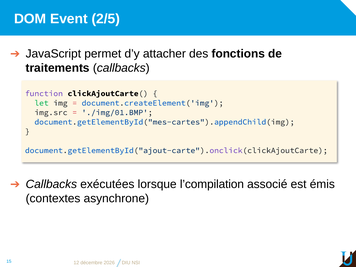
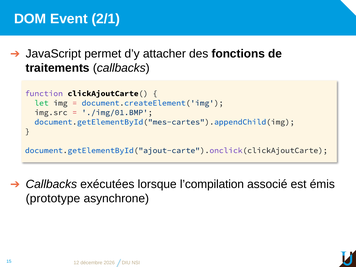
2/5: 2/5 -> 2/1
contextes: contextes -> prototype
